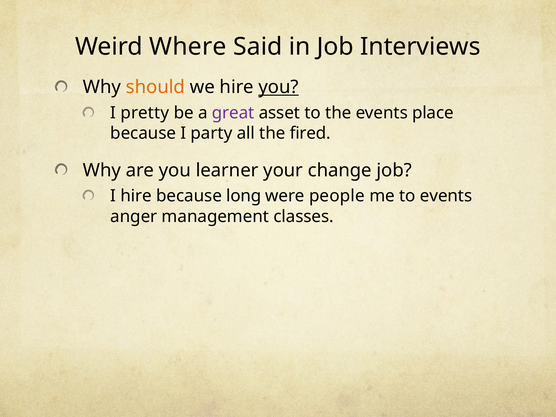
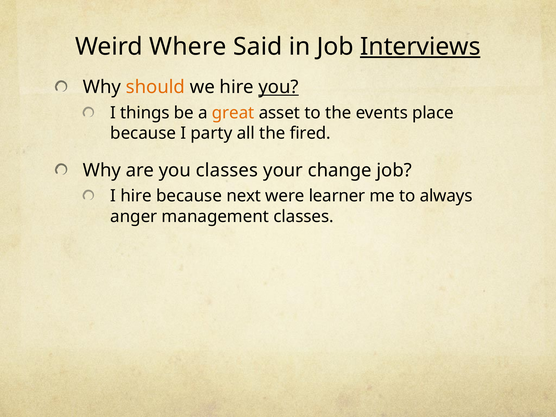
Interviews underline: none -> present
pretty: pretty -> things
great colour: purple -> orange
you learner: learner -> classes
long: long -> next
people: people -> learner
to events: events -> always
